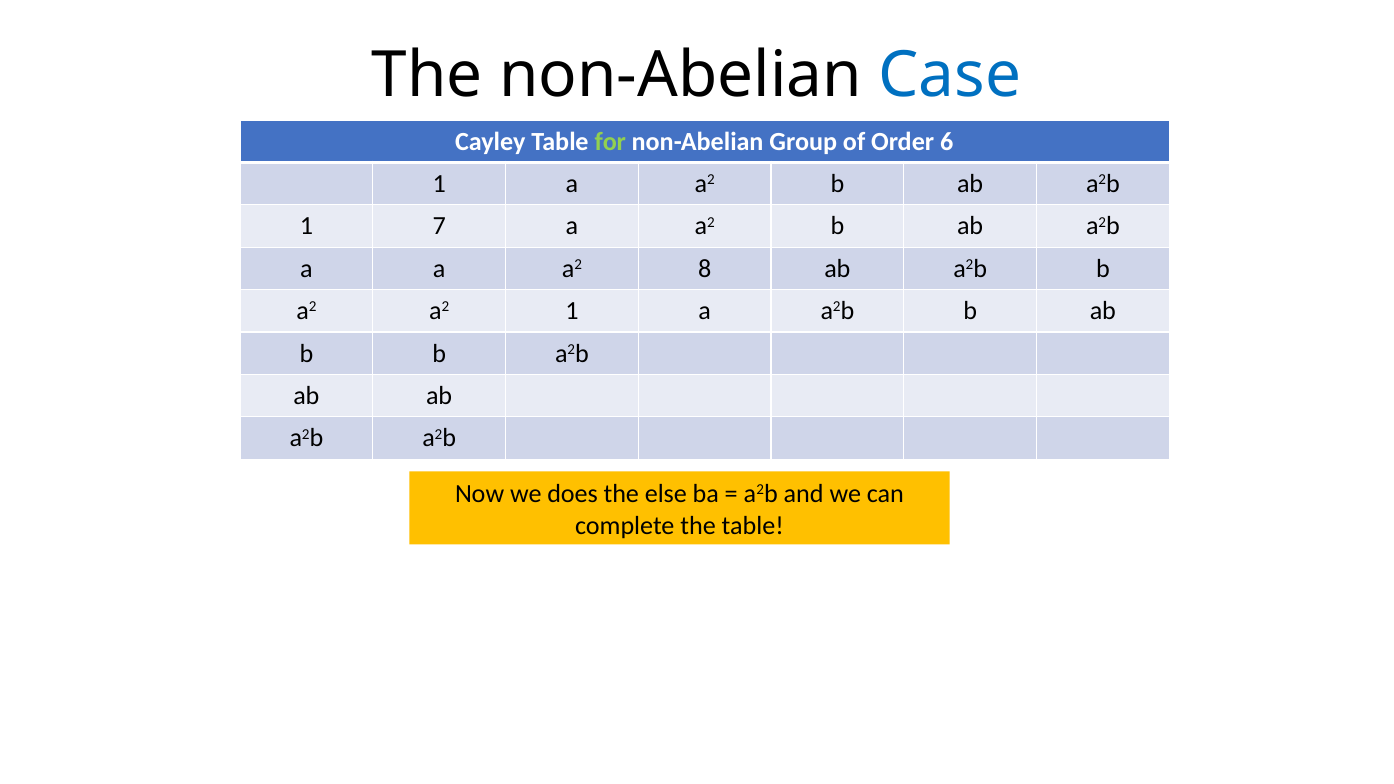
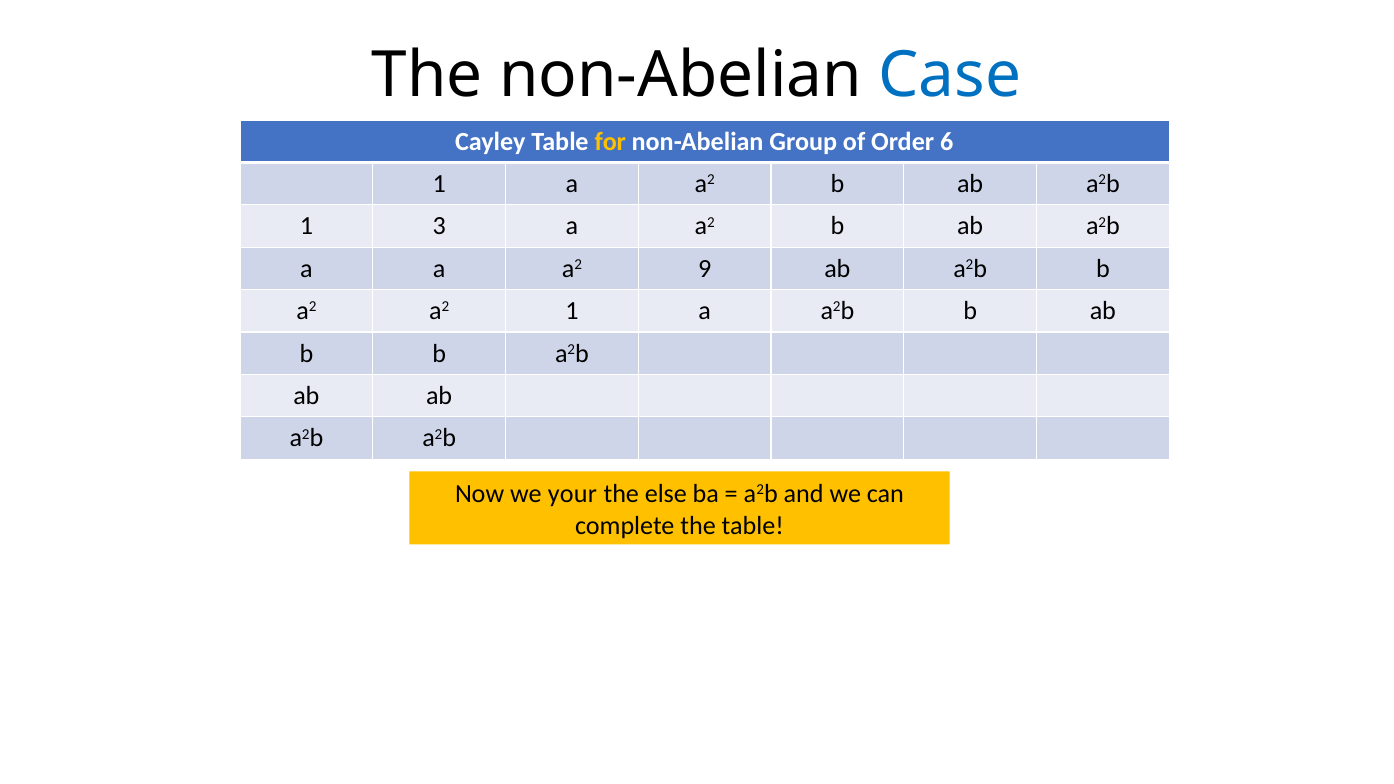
for colour: light green -> yellow
7: 7 -> 3
8: 8 -> 9
does: does -> your
